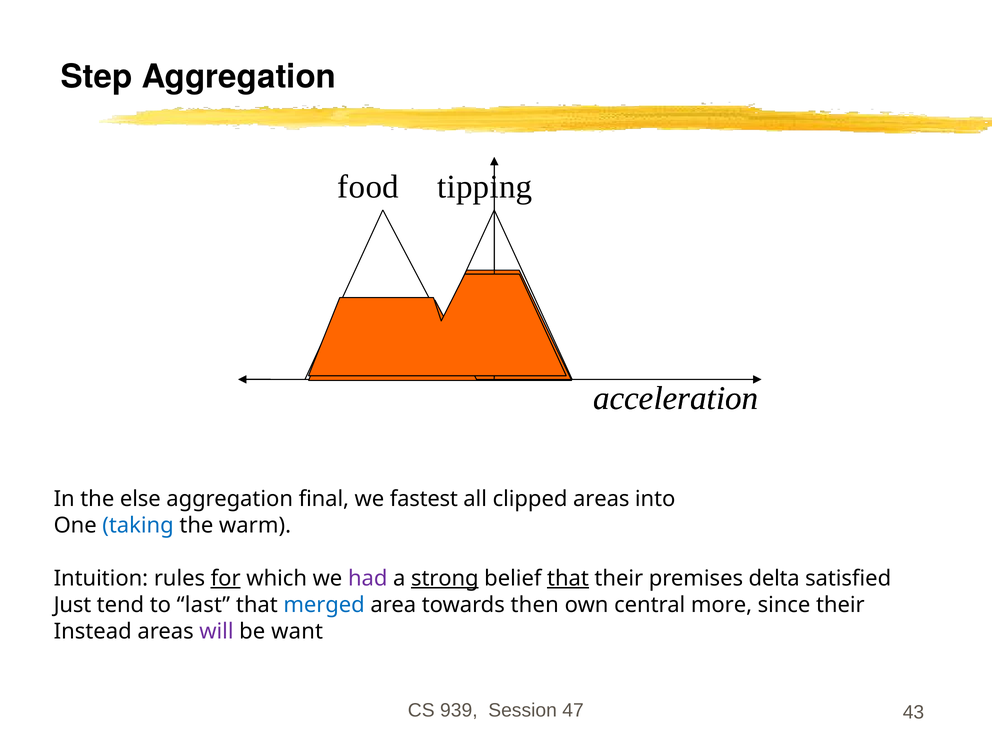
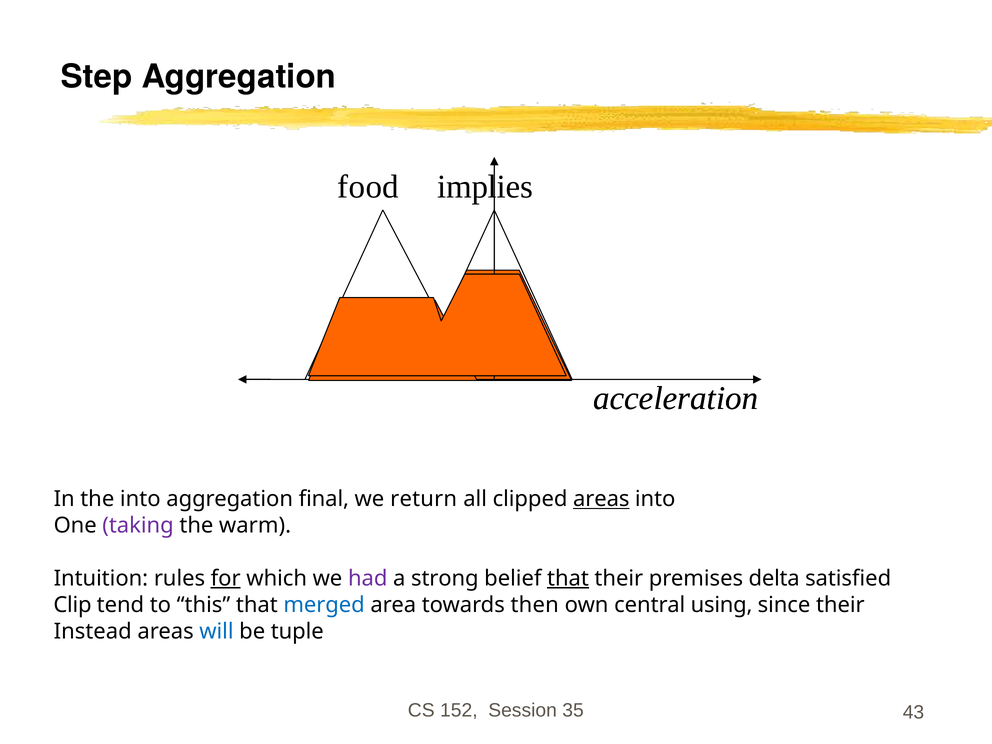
tipping: tipping -> implies
the else: else -> into
fastest: fastest -> return
areas at (601, 499) underline: none -> present
taking colour: blue -> purple
strong underline: present -> none
Just: Just -> Clip
last: last -> this
more: more -> using
will colour: purple -> blue
want: want -> tuple
939: 939 -> 152
47: 47 -> 35
